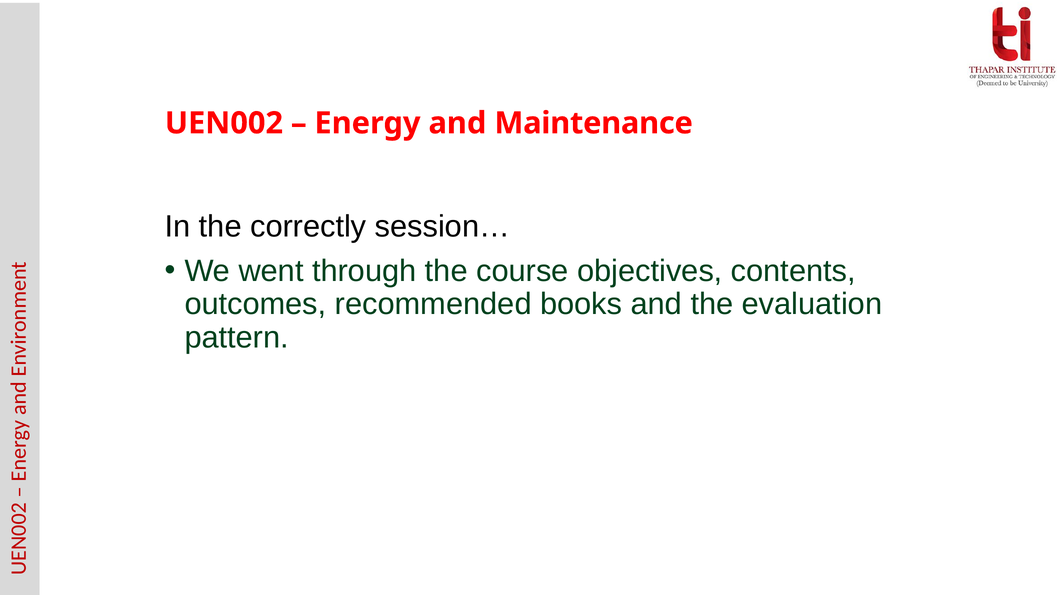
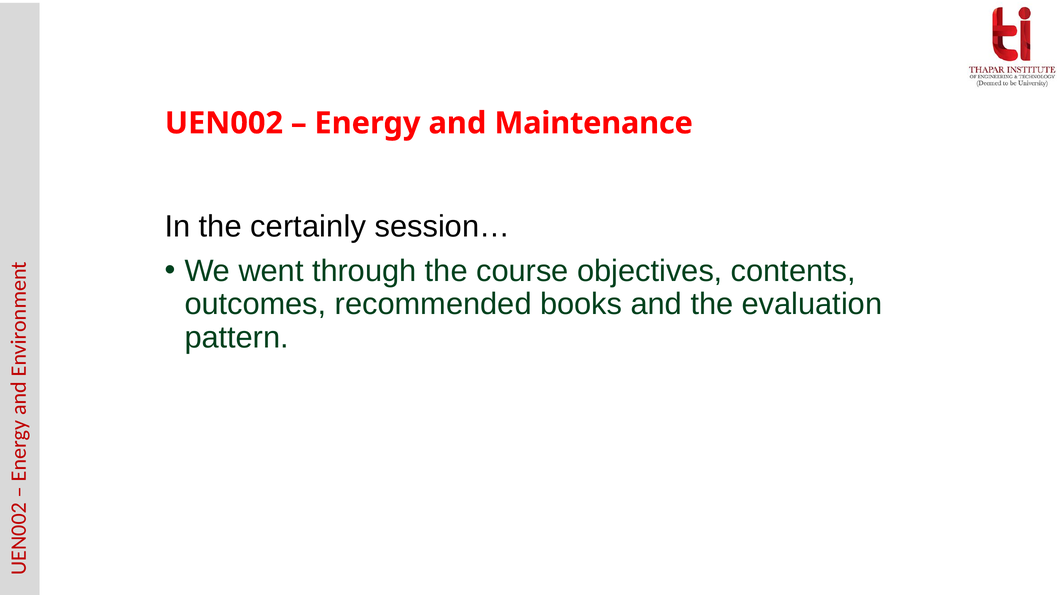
correctly: correctly -> certainly
